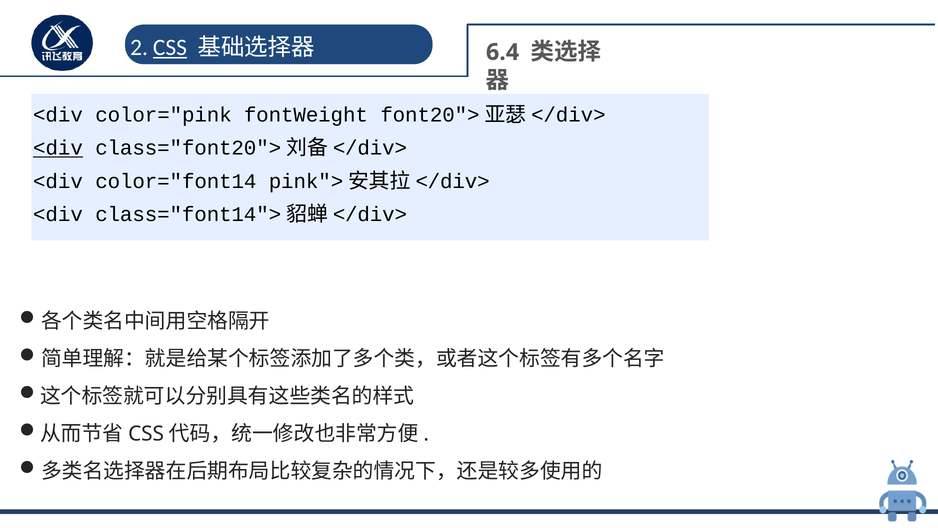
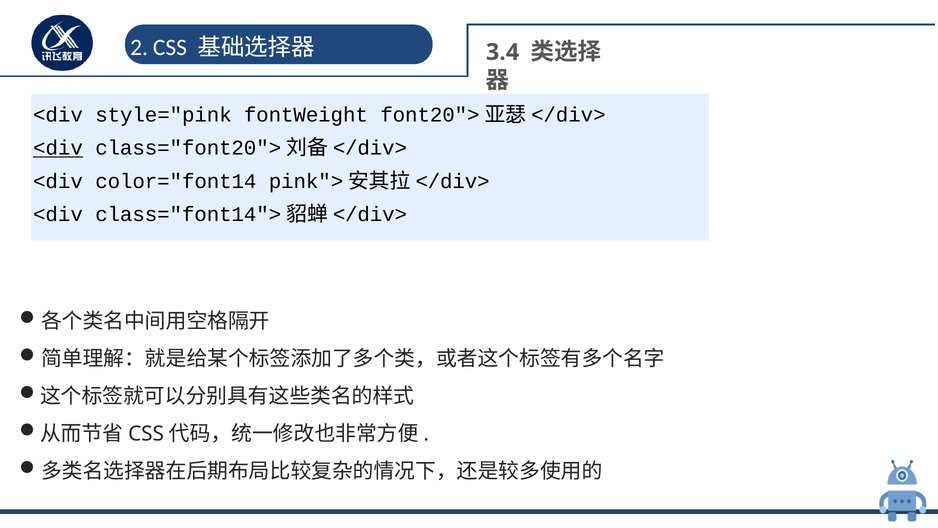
CSS underline: present -> none
6.4: 6.4 -> 3.4
color="pink: color="pink -> style="pink
